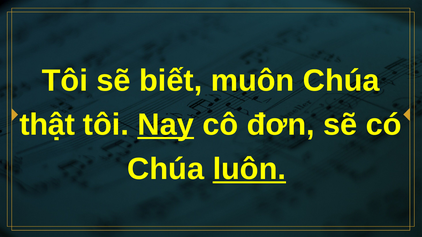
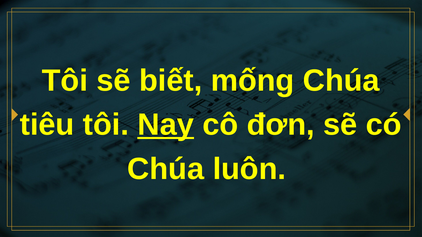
muôn: muôn -> mống
thật: thật -> tiêu
luôn underline: present -> none
